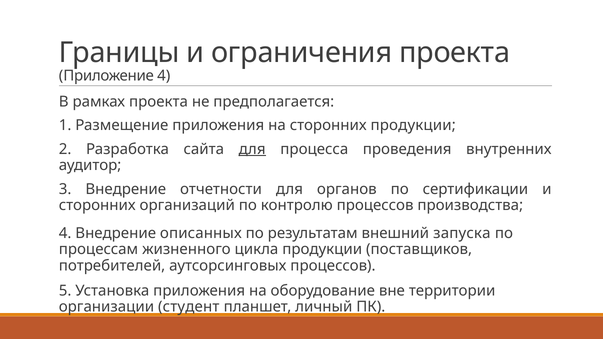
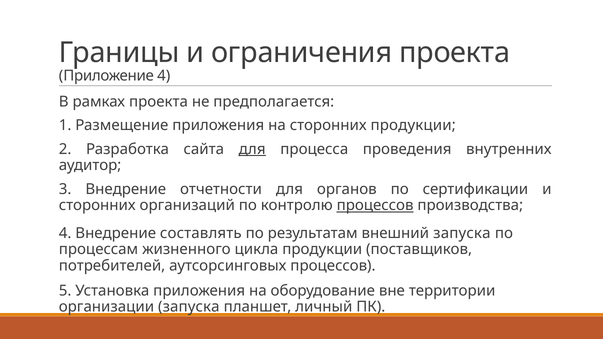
процессов at (375, 206) underline: none -> present
описанных: описанных -> составлять
организации студент: студент -> запуска
